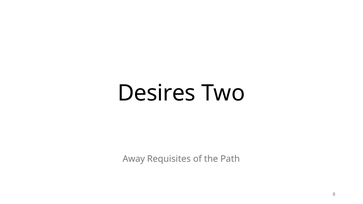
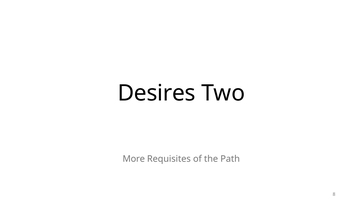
Away: Away -> More
